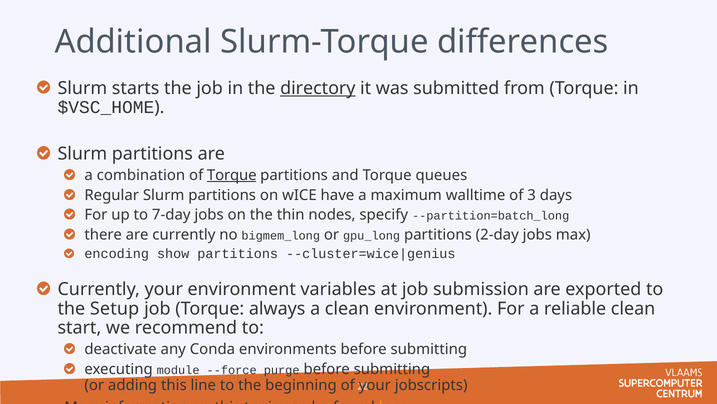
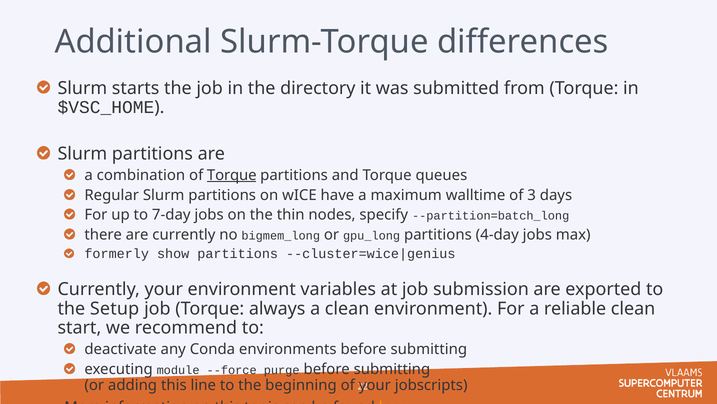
directory underline: present -> none
2-day: 2-day -> 4-day
encoding: encoding -> formerly
